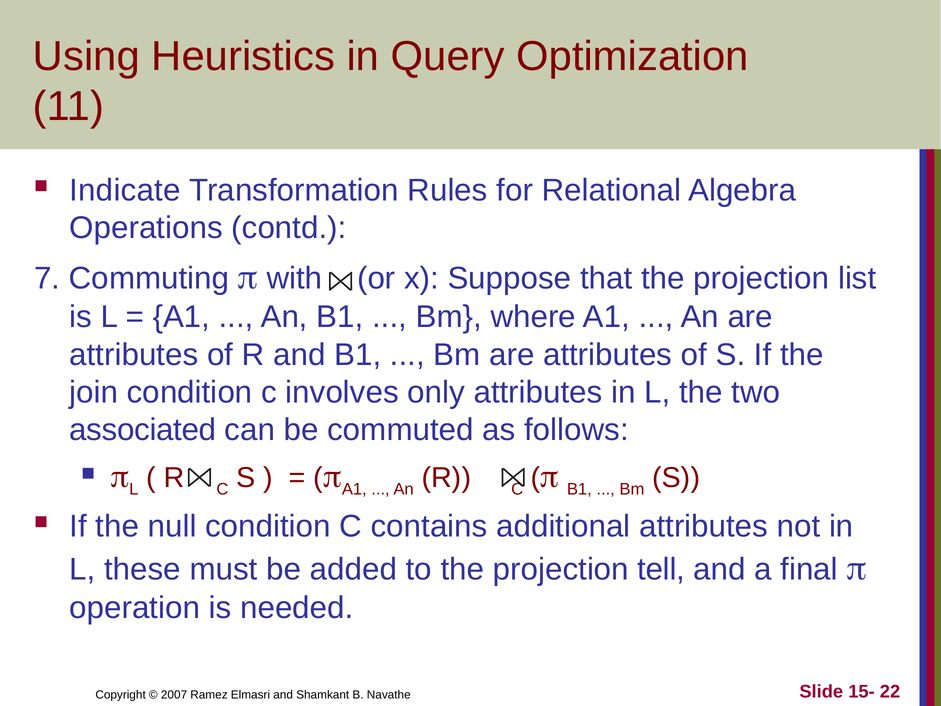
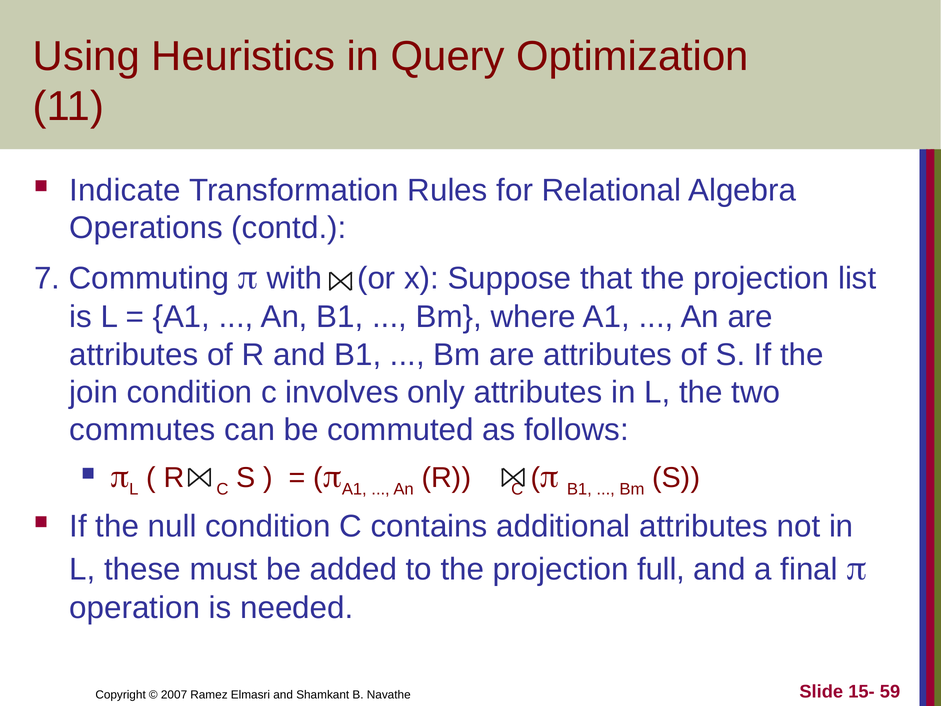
associated: associated -> commutes
tell: tell -> full
22: 22 -> 59
